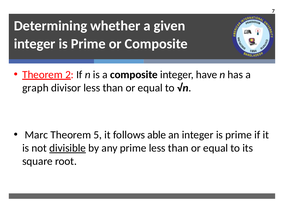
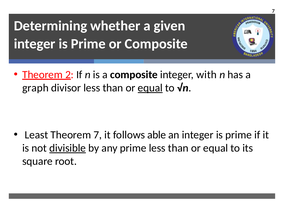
have: have -> with
equal at (150, 88) underline: none -> present
Marc: Marc -> Least
Theorem 5: 5 -> 7
